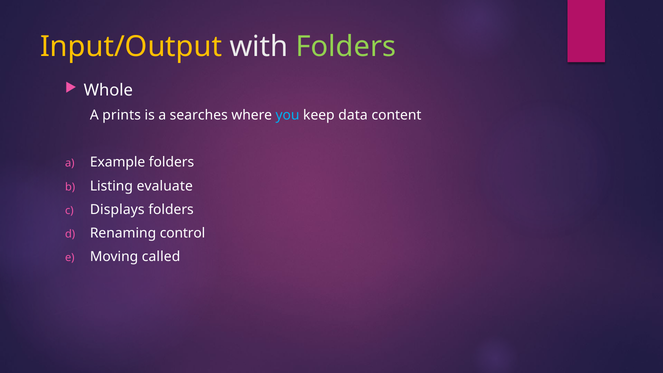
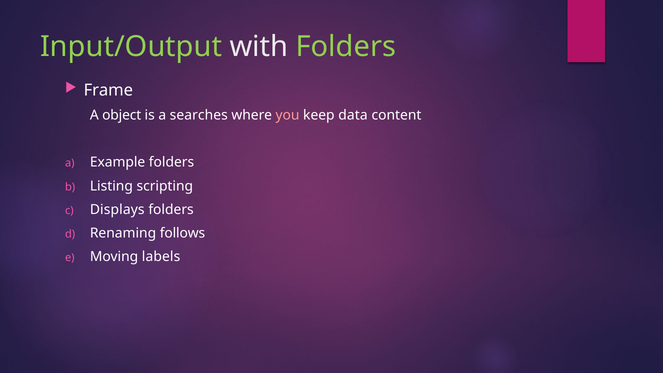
Input/Output colour: yellow -> light green
Whole: Whole -> Frame
prints: prints -> object
you colour: light blue -> pink
evaluate: evaluate -> scripting
control: control -> follows
called: called -> labels
